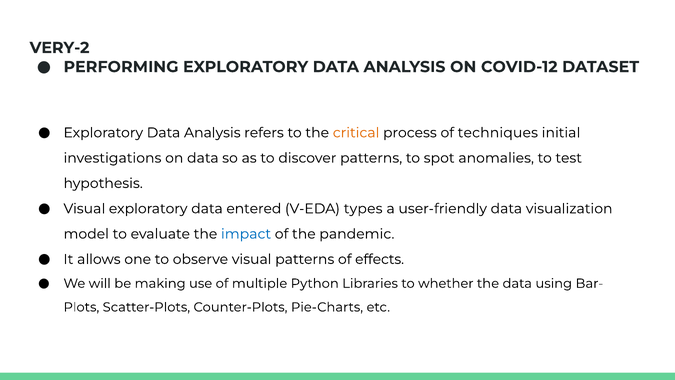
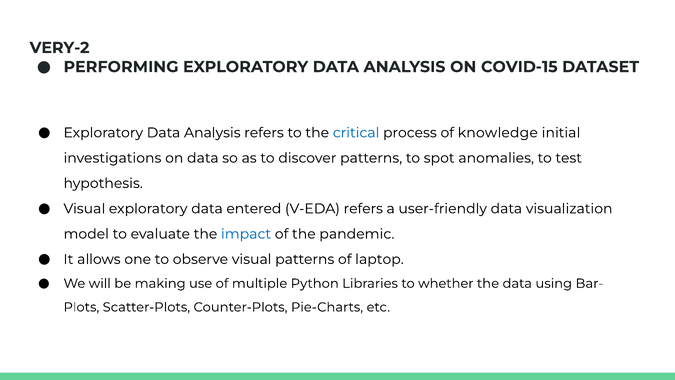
COVID-12: COVID-12 -> COVID-15
critical colour: orange -> blue
techniques: techniques -> knowledge
V-EDA types: types -> refers
effects: effects -> laptop
